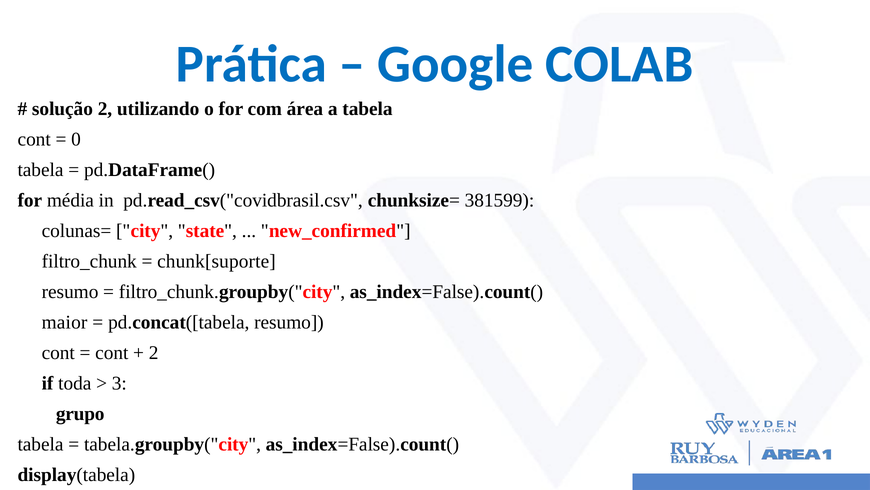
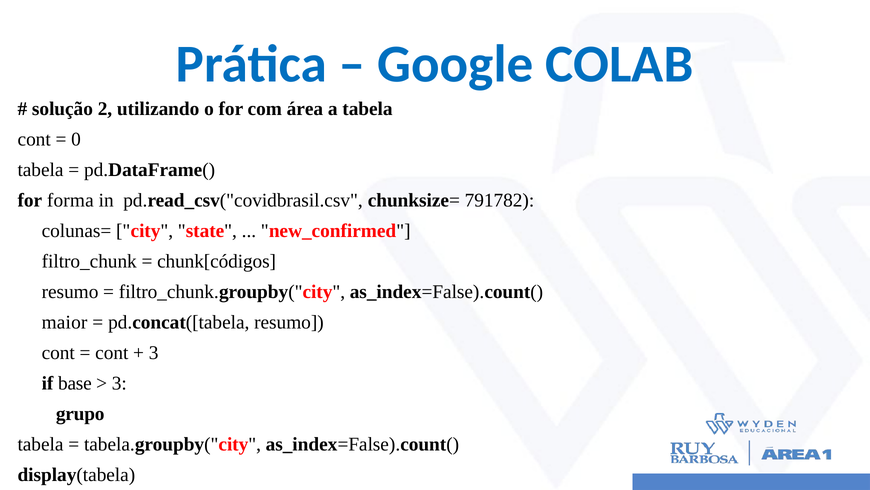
média: média -> forma
381599: 381599 -> 791782
chunk[suporte: chunk[suporte -> chunk[códigos
2 at (154, 352): 2 -> 3
toda: toda -> base
